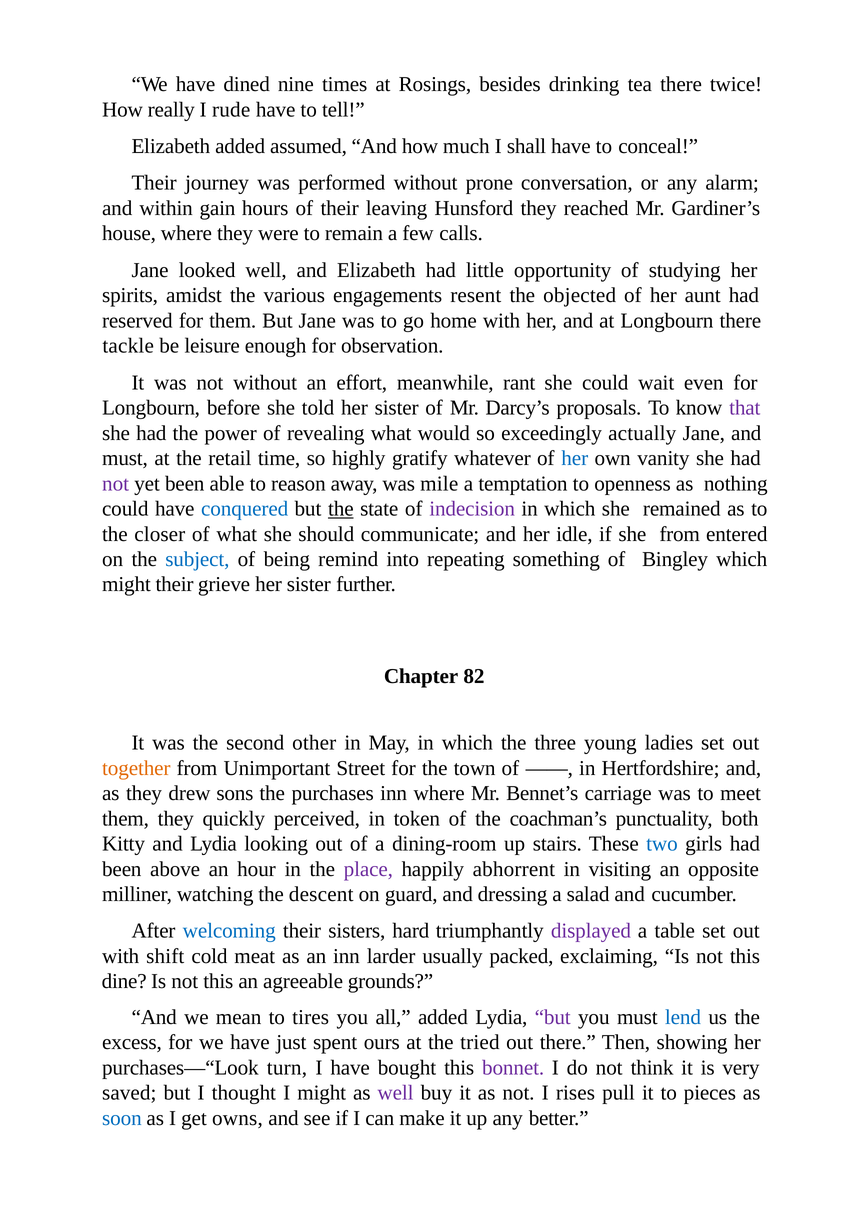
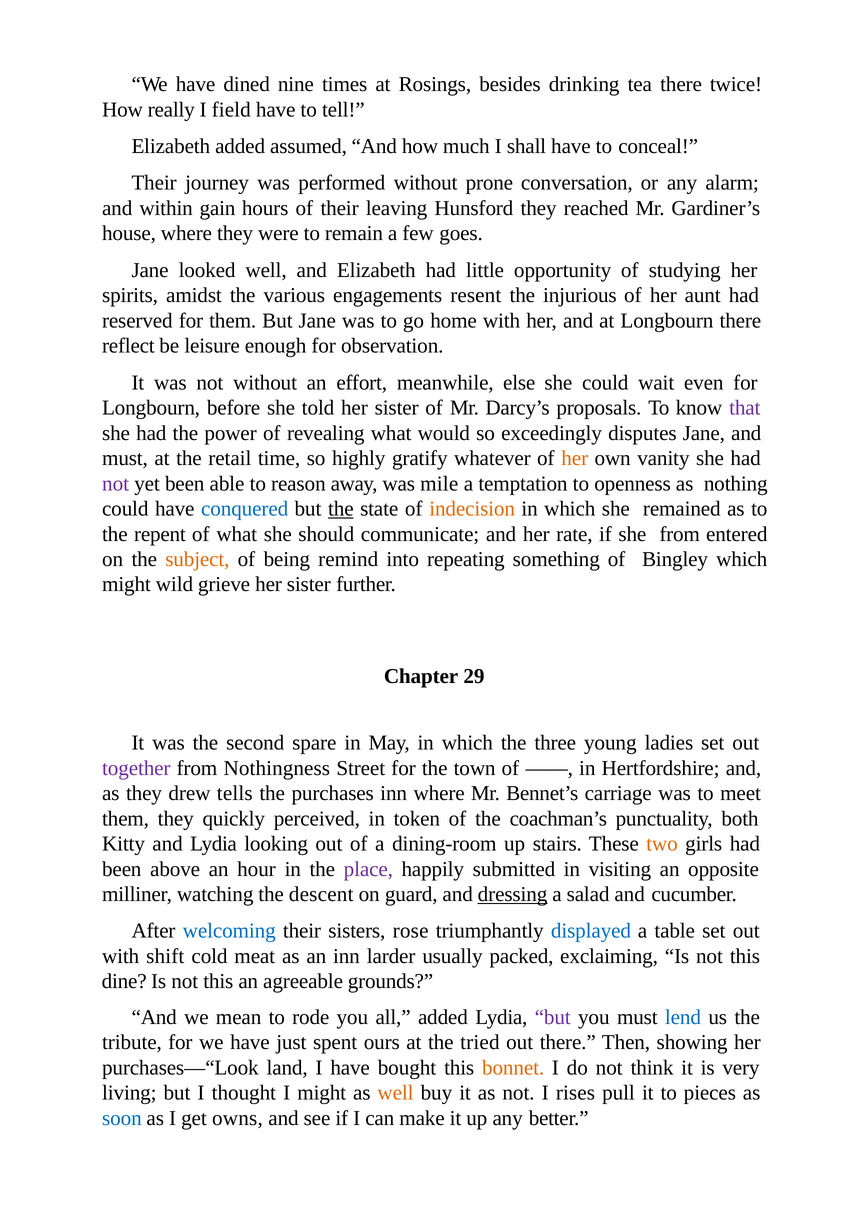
rude: rude -> field
calls: calls -> goes
objected: objected -> injurious
tackle: tackle -> reflect
rant: rant -> else
actually: actually -> disputes
her at (575, 458) colour: blue -> orange
indecision colour: purple -> orange
closer: closer -> repent
idle: idle -> rate
subject colour: blue -> orange
might their: their -> wild
82: 82 -> 29
other: other -> spare
together colour: orange -> purple
Unimportant: Unimportant -> Nothingness
sons: sons -> tells
two colour: blue -> orange
abhorrent: abhorrent -> submitted
dressing underline: none -> present
hard: hard -> rose
displayed colour: purple -> blue
tires: tires -> rode
excess: excess -> tribute
turn: turn -> land
bonnet colour: purple -> orange
saved: saved -> living
well at (396, 1092) colour: purple -> orange
